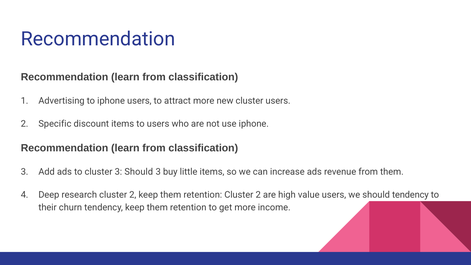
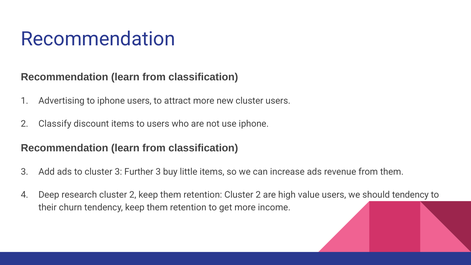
Specific: Specific -> Classify
3 Should: Should -> Further
